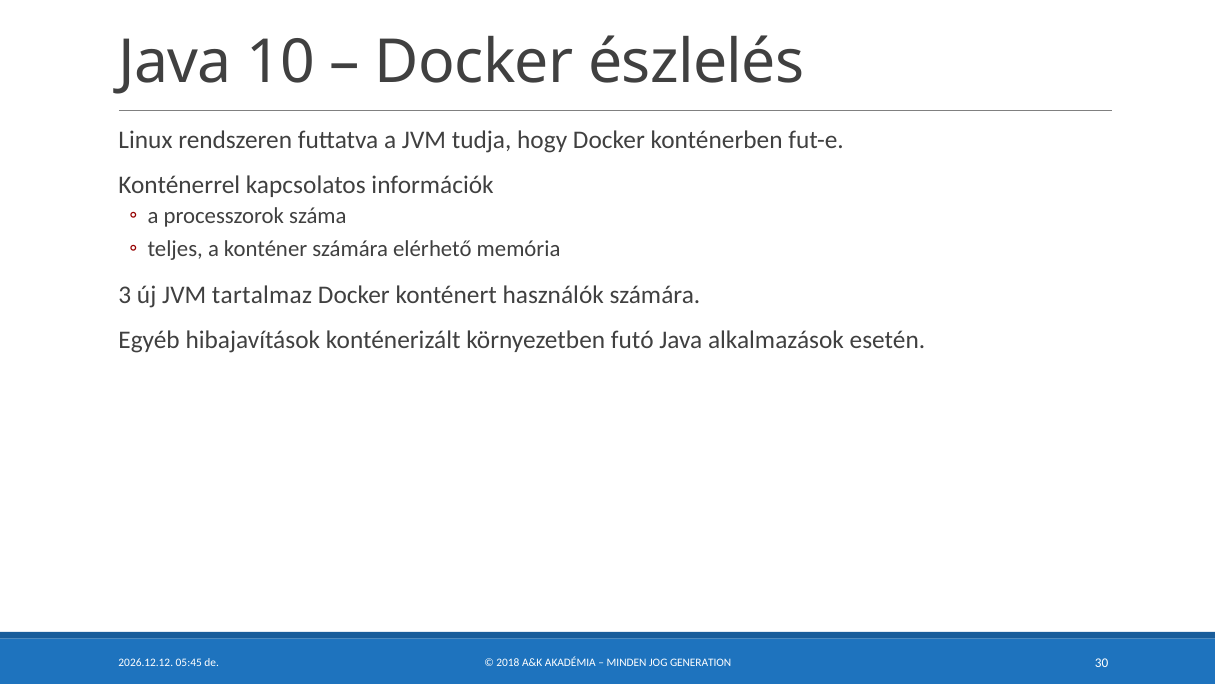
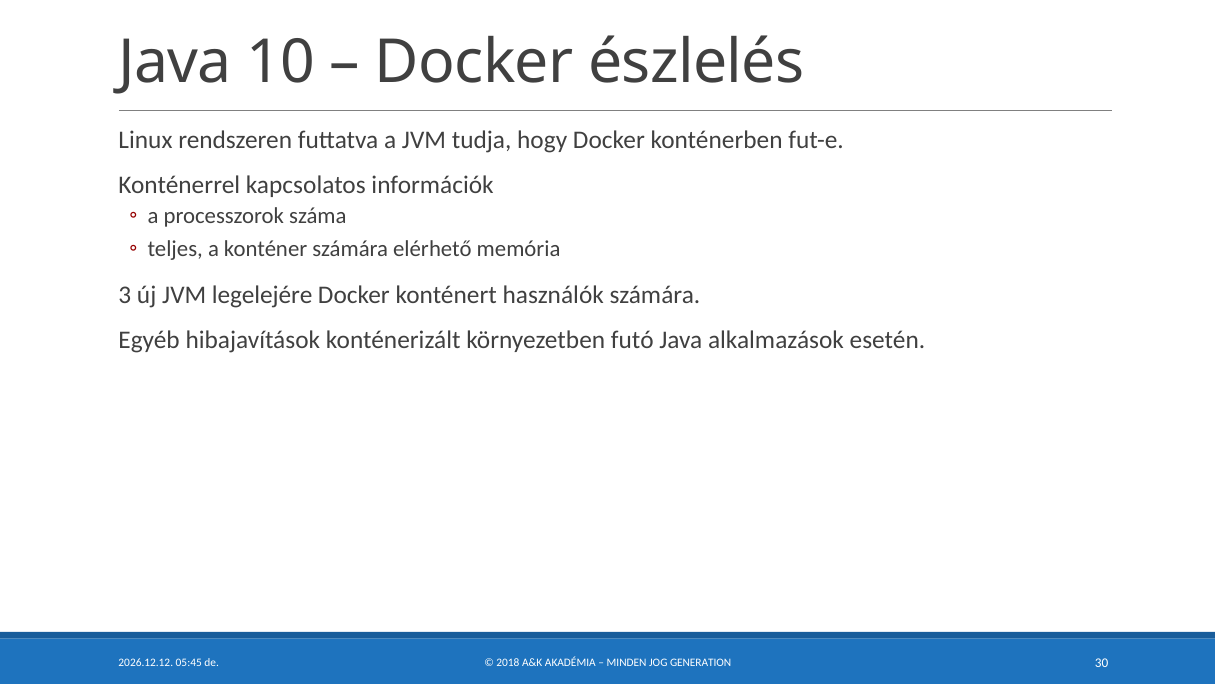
tartalmaz: tartalmaz -> legelejére
